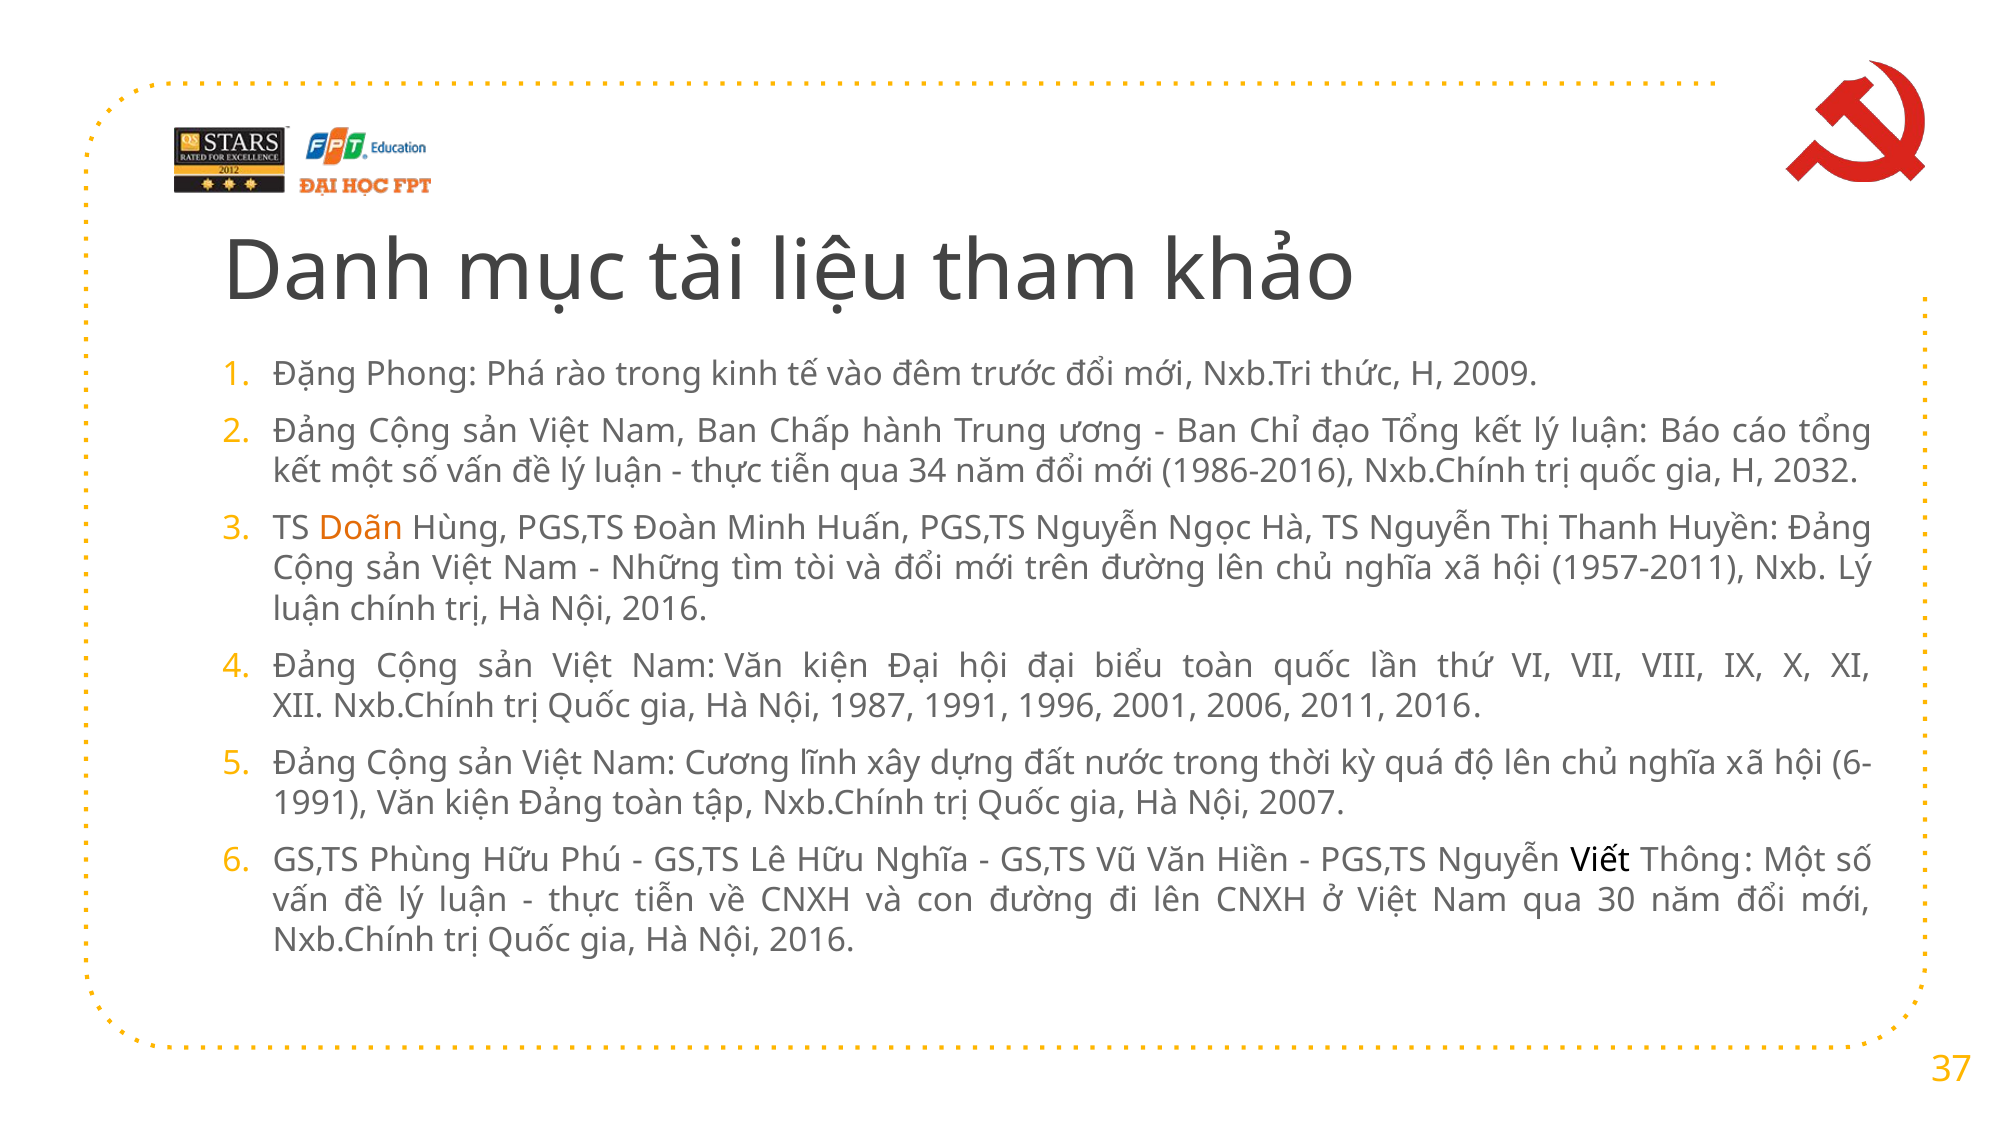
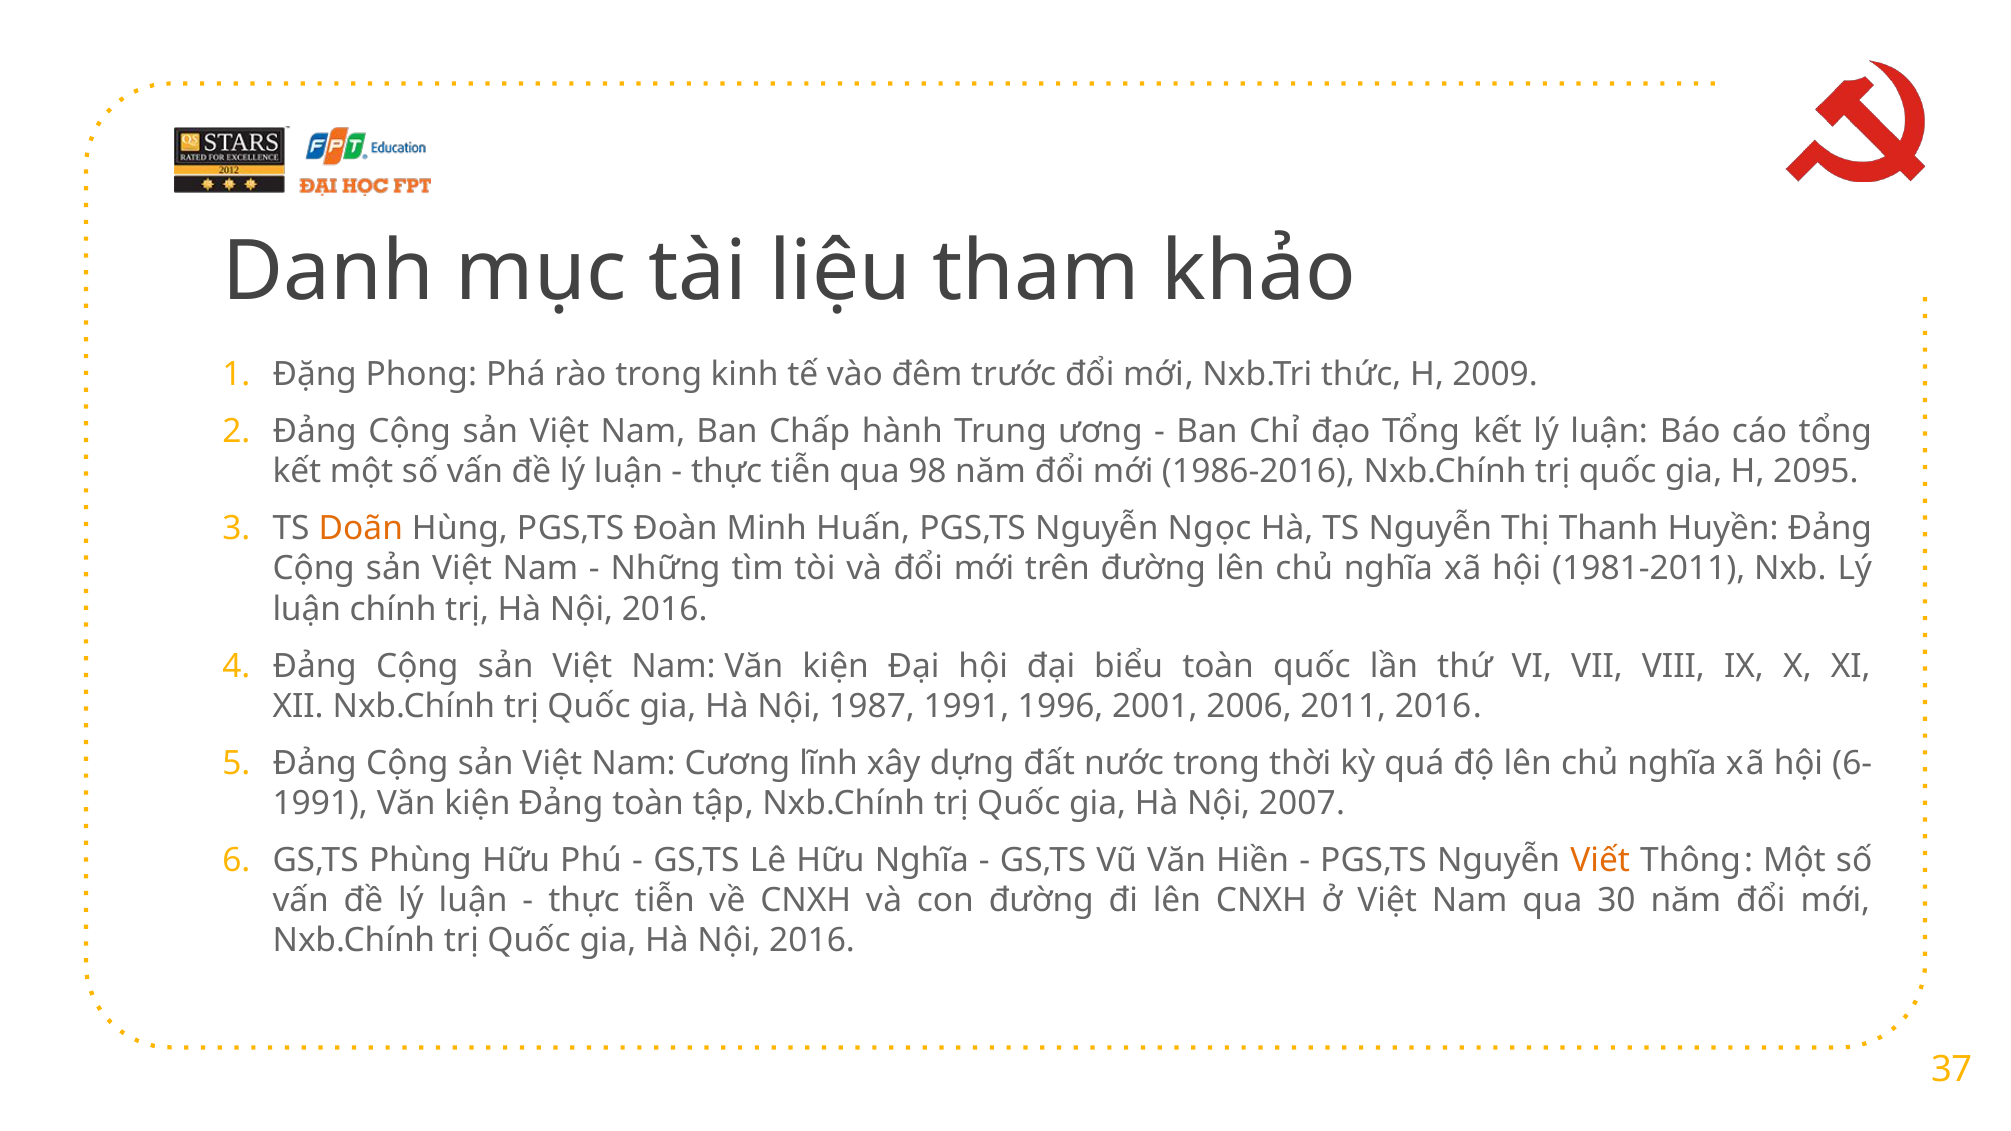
34: 34 -> 98
2032: 2032 -> 2095
1957-2011: 1957-2011 -> 1981-2011
Viết colour: black -> orange
